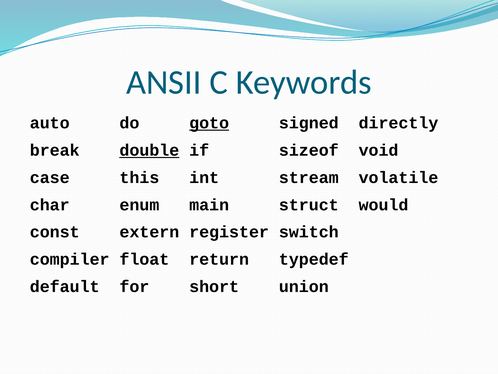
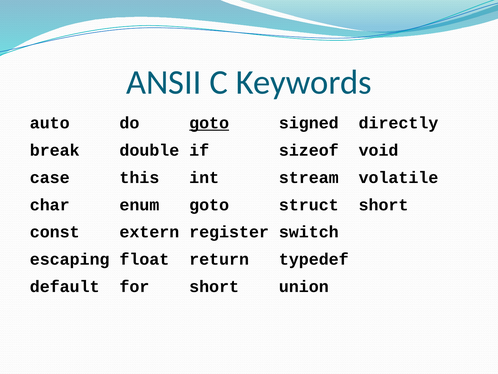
double underline: present -> none
enum main: main -> goto
struct would: would -> short
compiler: compiler -> escaping
